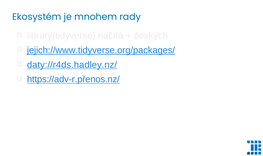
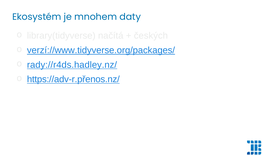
rady: rady -> daty
jejich://www.tidyverse.org/packages/: jejich://www.tidyverse.org/packages/ -> verzí://www.tidyverse.org/packages/
daty://r4ds.hadley.nz/: daty://r4ds.hadley.nz/ -> rady://r4ds.hadley.nz/
